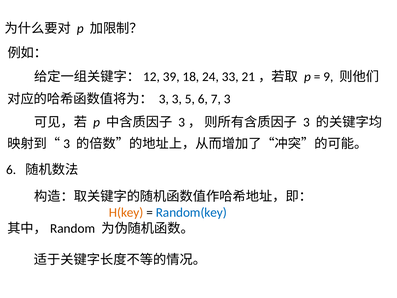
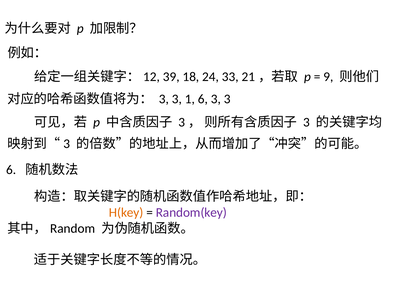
5: 5 -> 1
6 7: 7 -> 3
Random(key colour: blue -> purple
